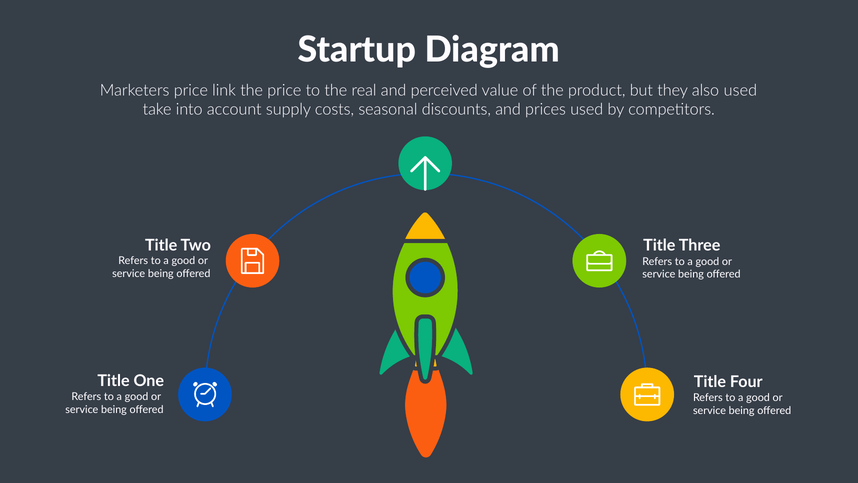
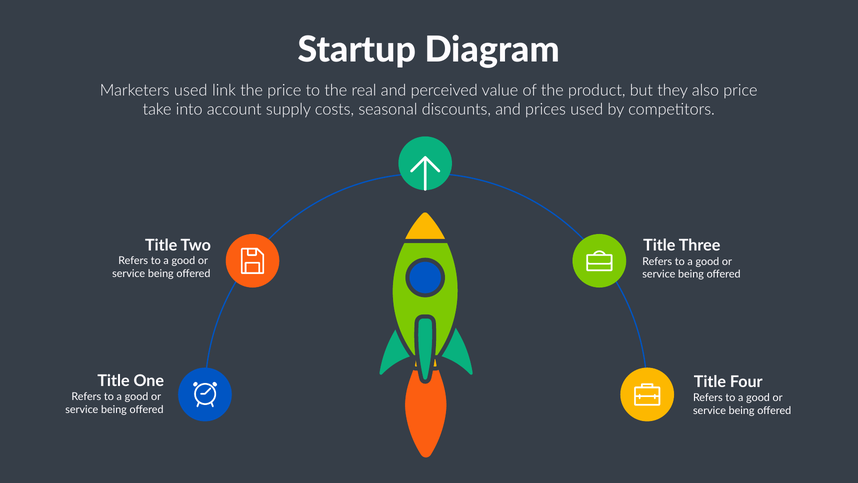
Marketers price: price -> used
also used: used -> price
